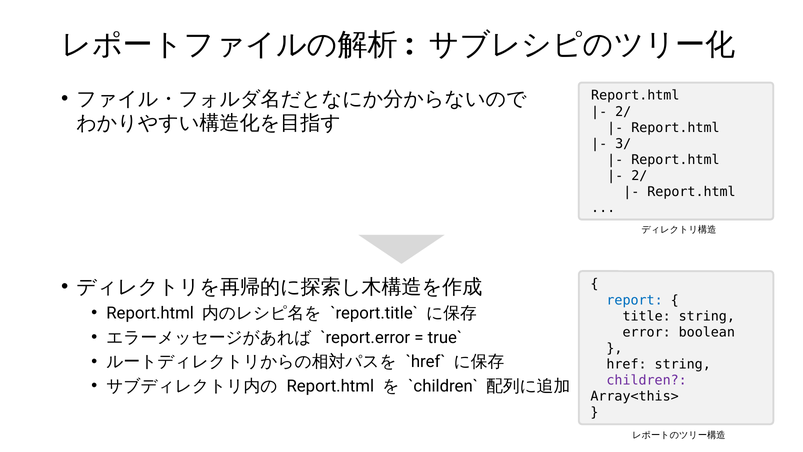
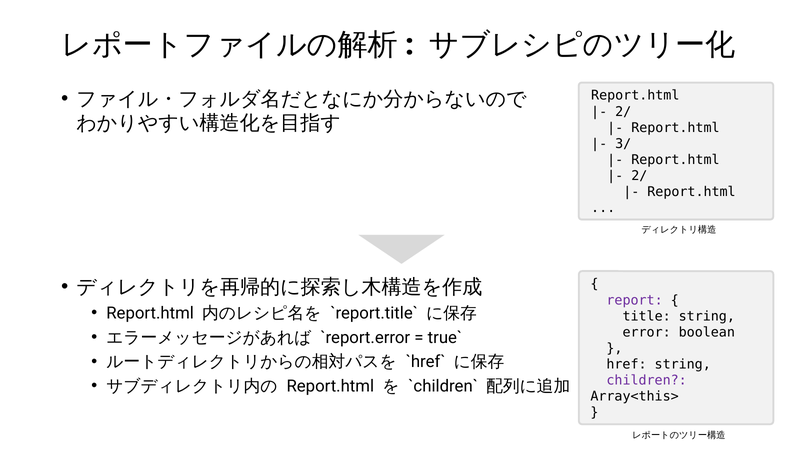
report colour: blue -> purple
